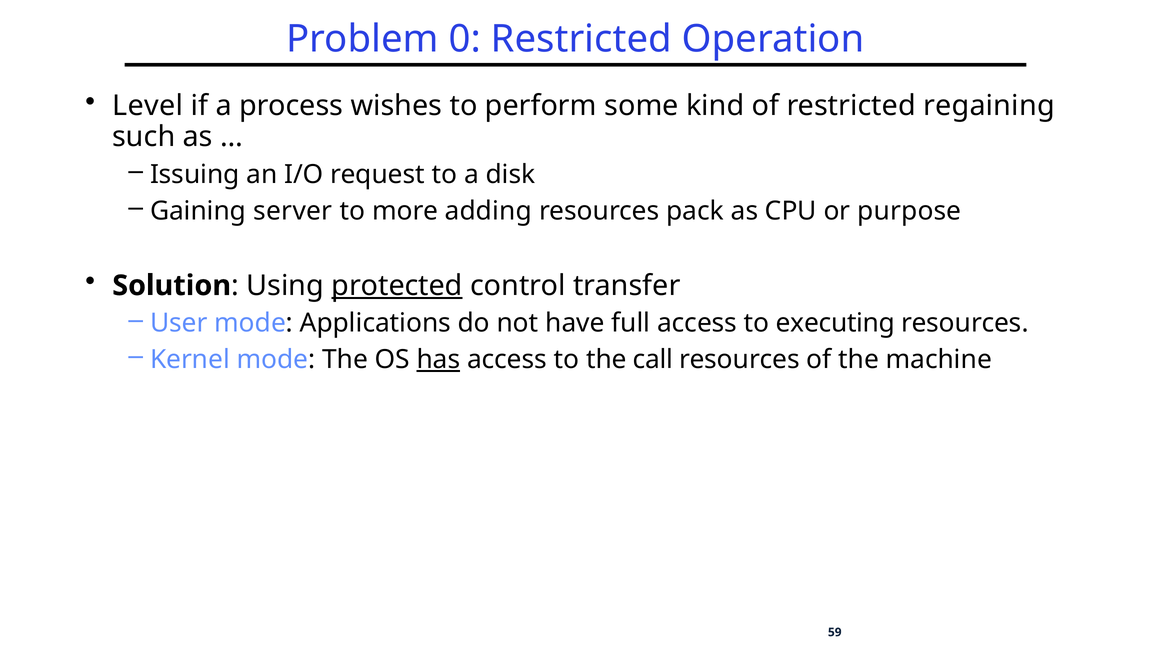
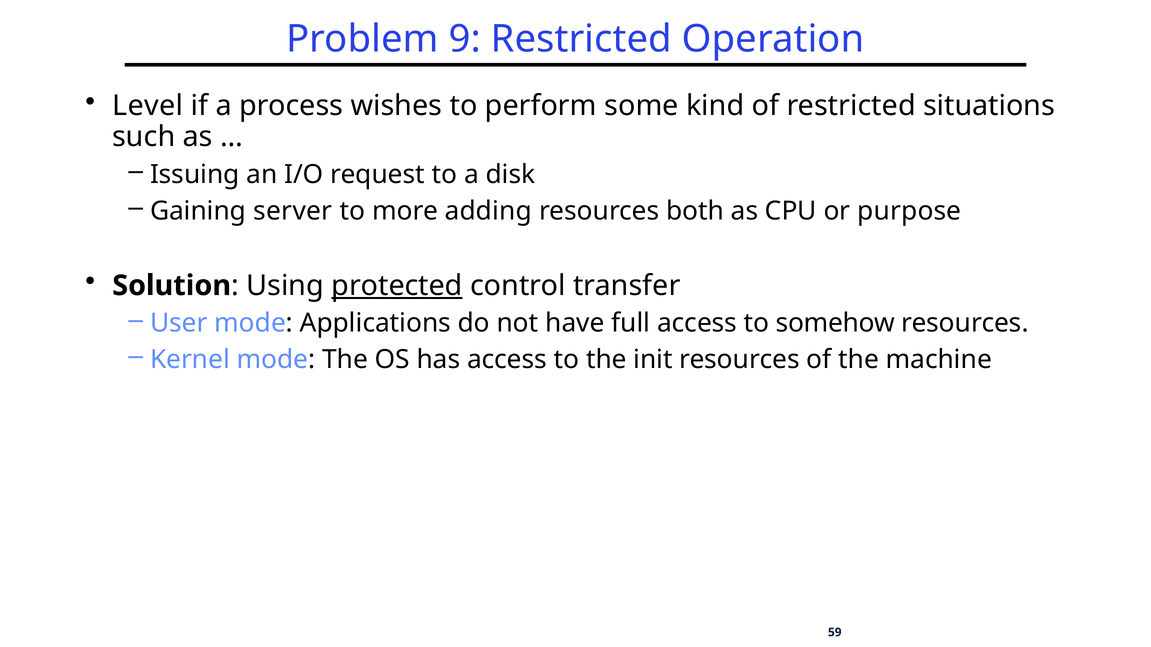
0: 0 -> 9
regaining: regaining -> situations
pack: pack -> both
executing: executing -> somehow
has underline: present -> none
call: call -> init
